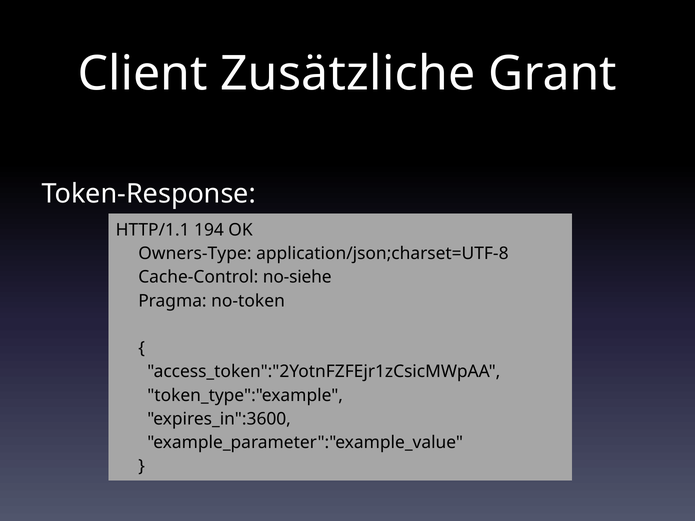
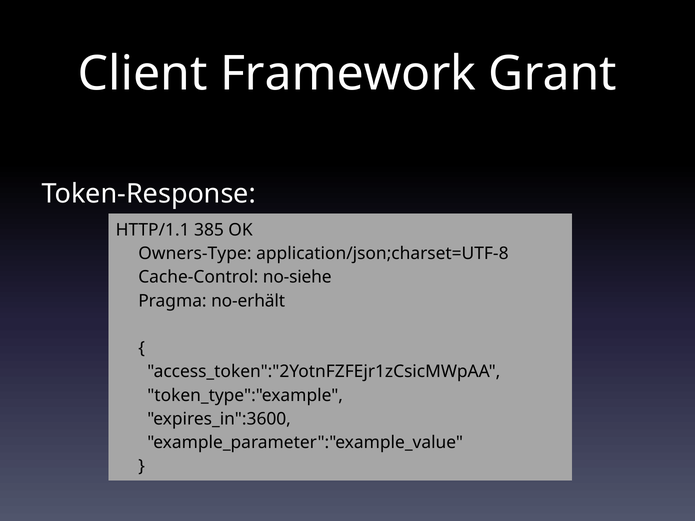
Zusätzliche: Zusätzliche -> Framework
194: 194 -> 385
no-token: no-token -> no-erhält
